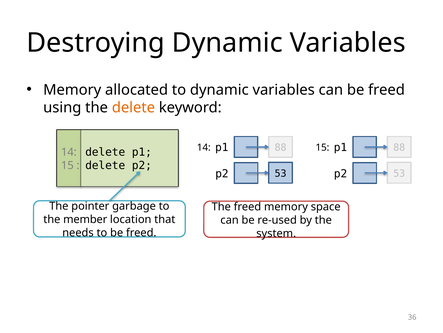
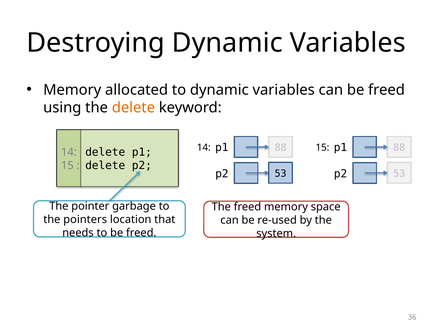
member: member -> pointers
